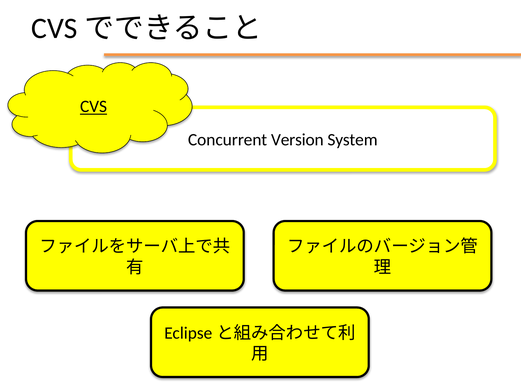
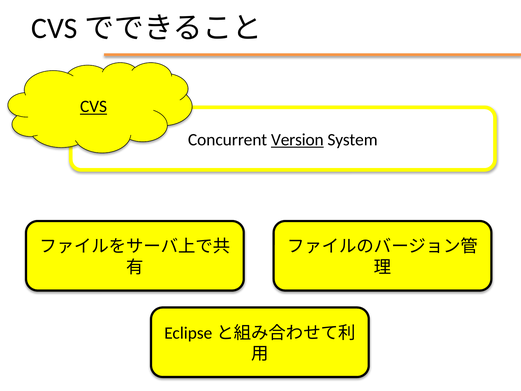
Version underline: none -> present
